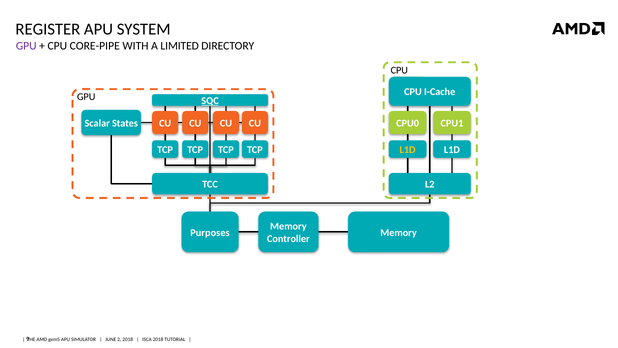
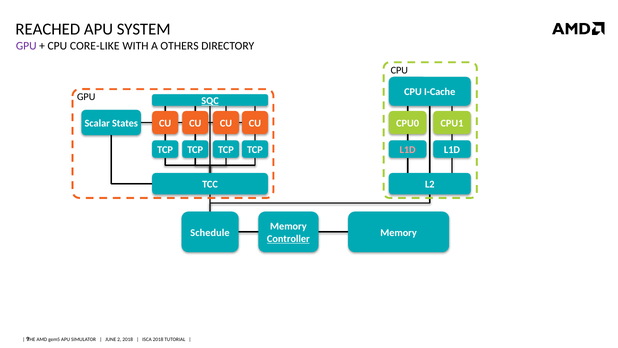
REGISTER: REGISTER -> REACHED
CORE-PIPE: CORE-PIPE -> CORE-LIKE
LIMITED: LIMITED -> OTHERS
L1D at (408, 150) colour: yellow -> pink
Purposes: Purposes -> Schedule
Controller underline: none -> present
